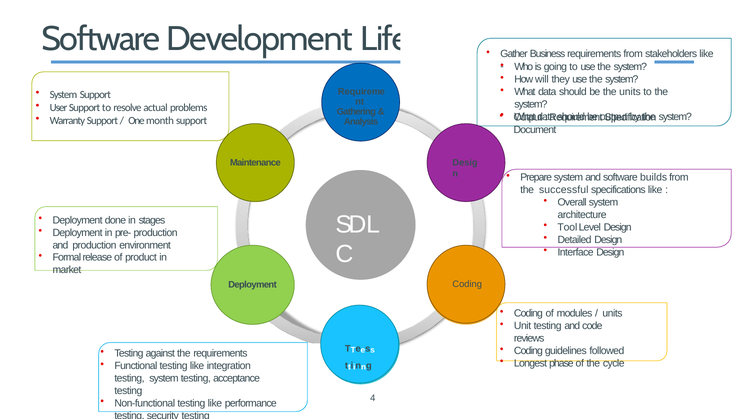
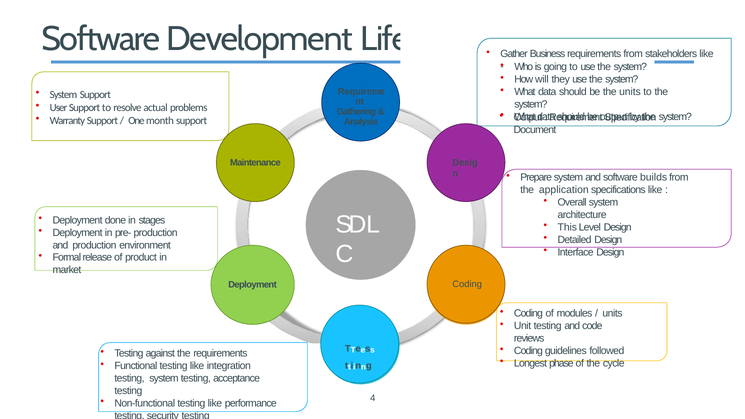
successful: successful -> application
Tool: Tool -> This
